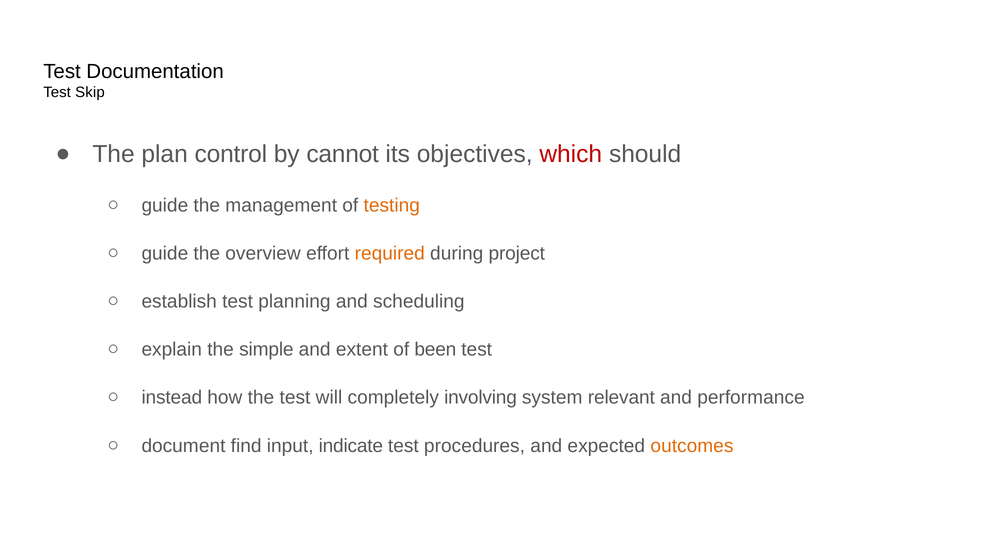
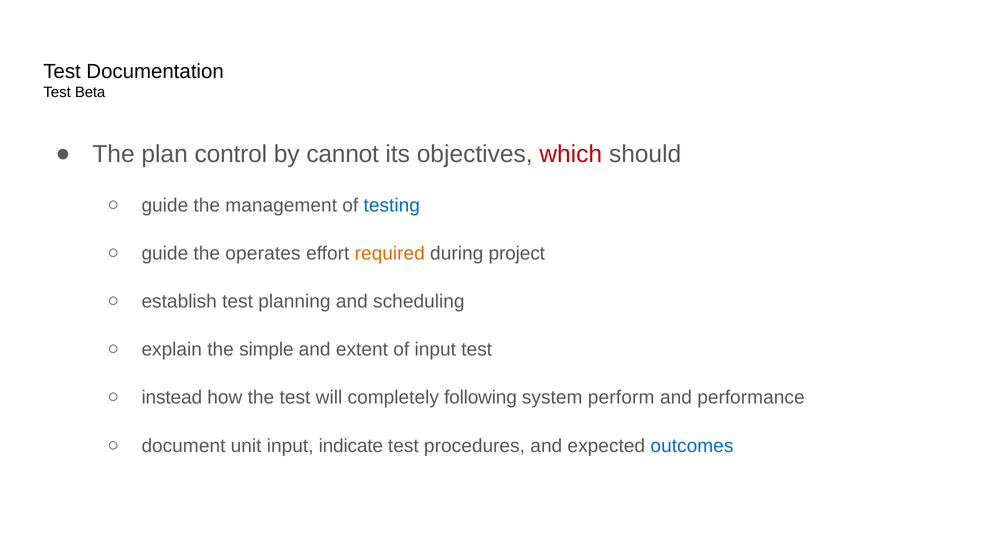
Skip: Skip -> Beta
testing colour: orange -> blue
overview: overview -> operates
of been: been -> input
involving: involving -> following
relevant: relevant -> perform
find: find -> unit
outcomes colour: orange -> blue
